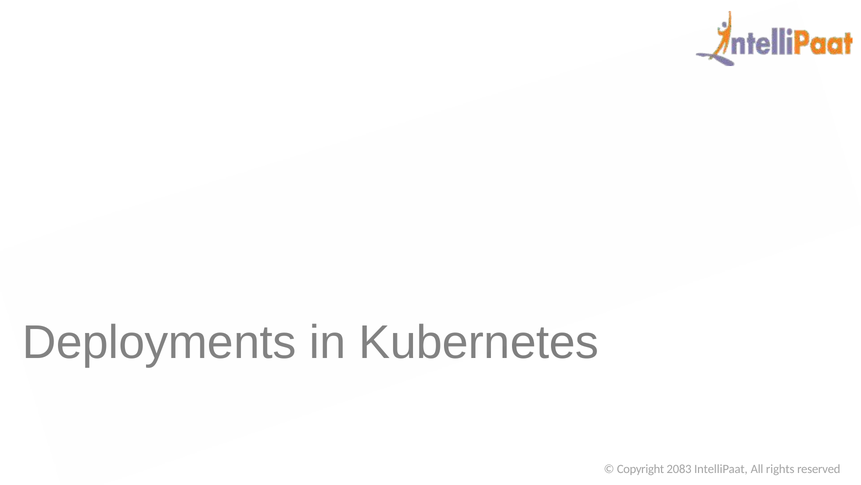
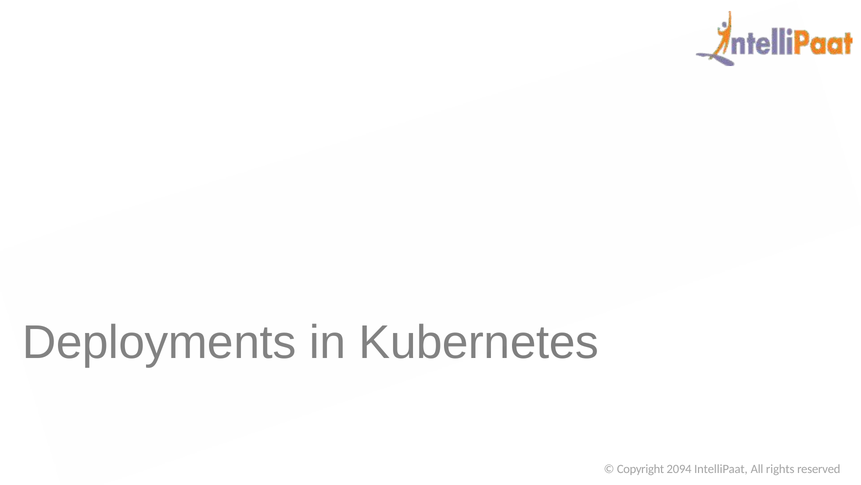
2083: 2083 -> 2094
